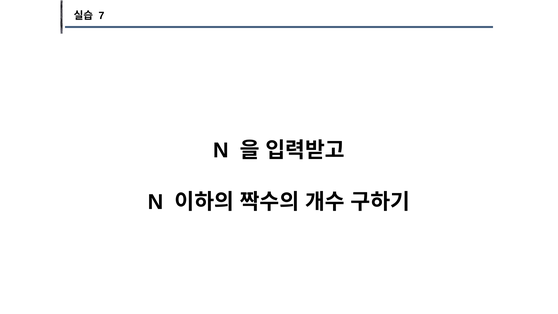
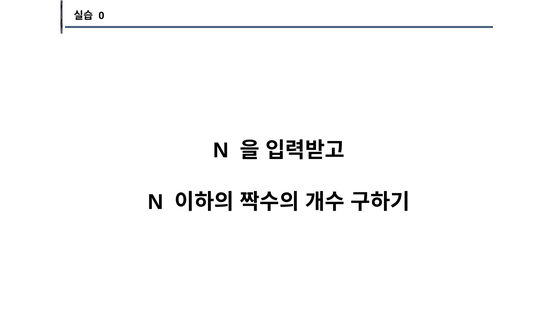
7: 7 -> 0
